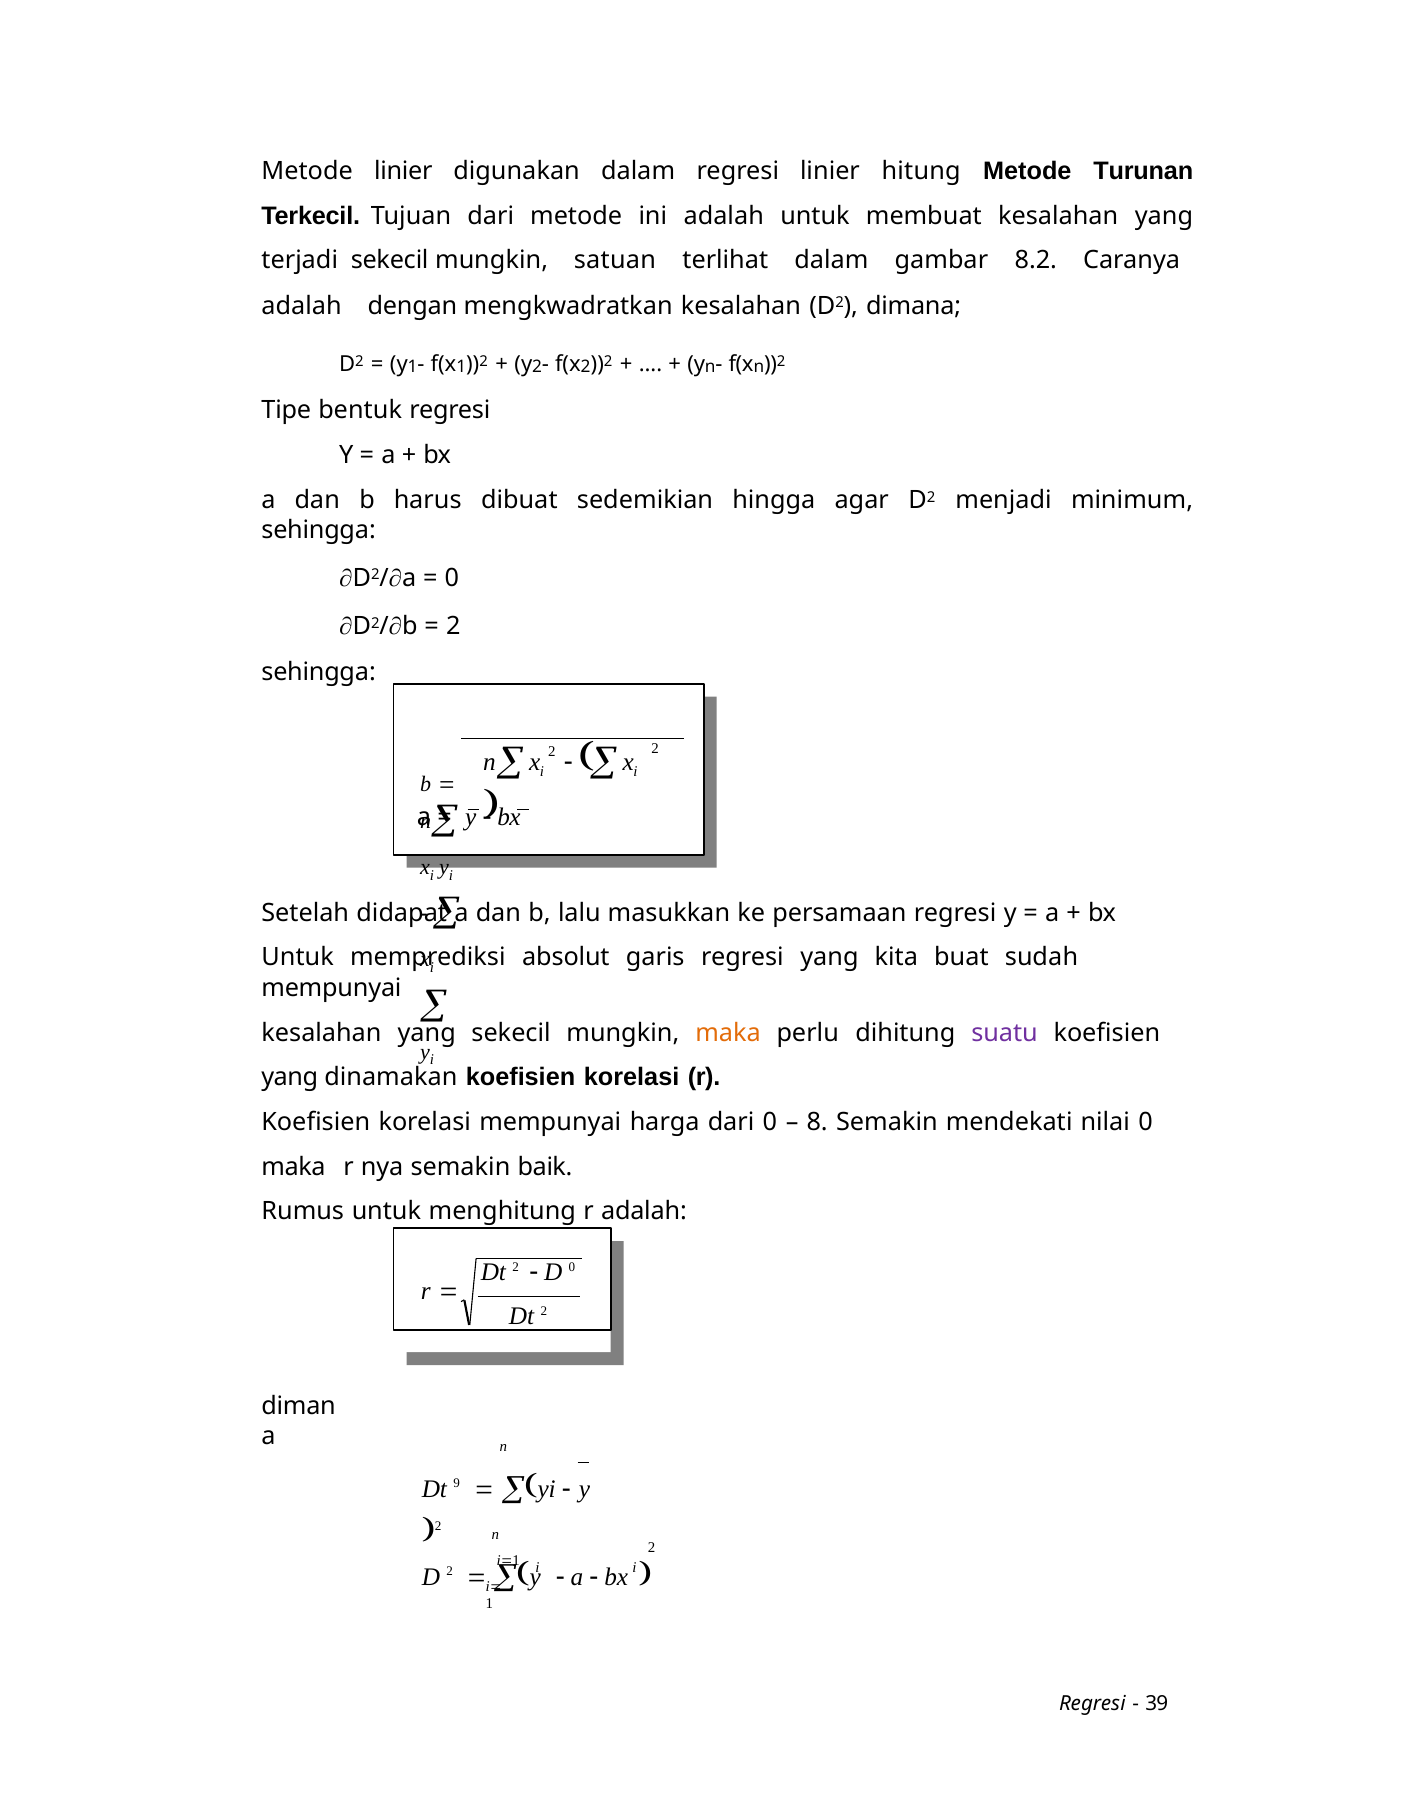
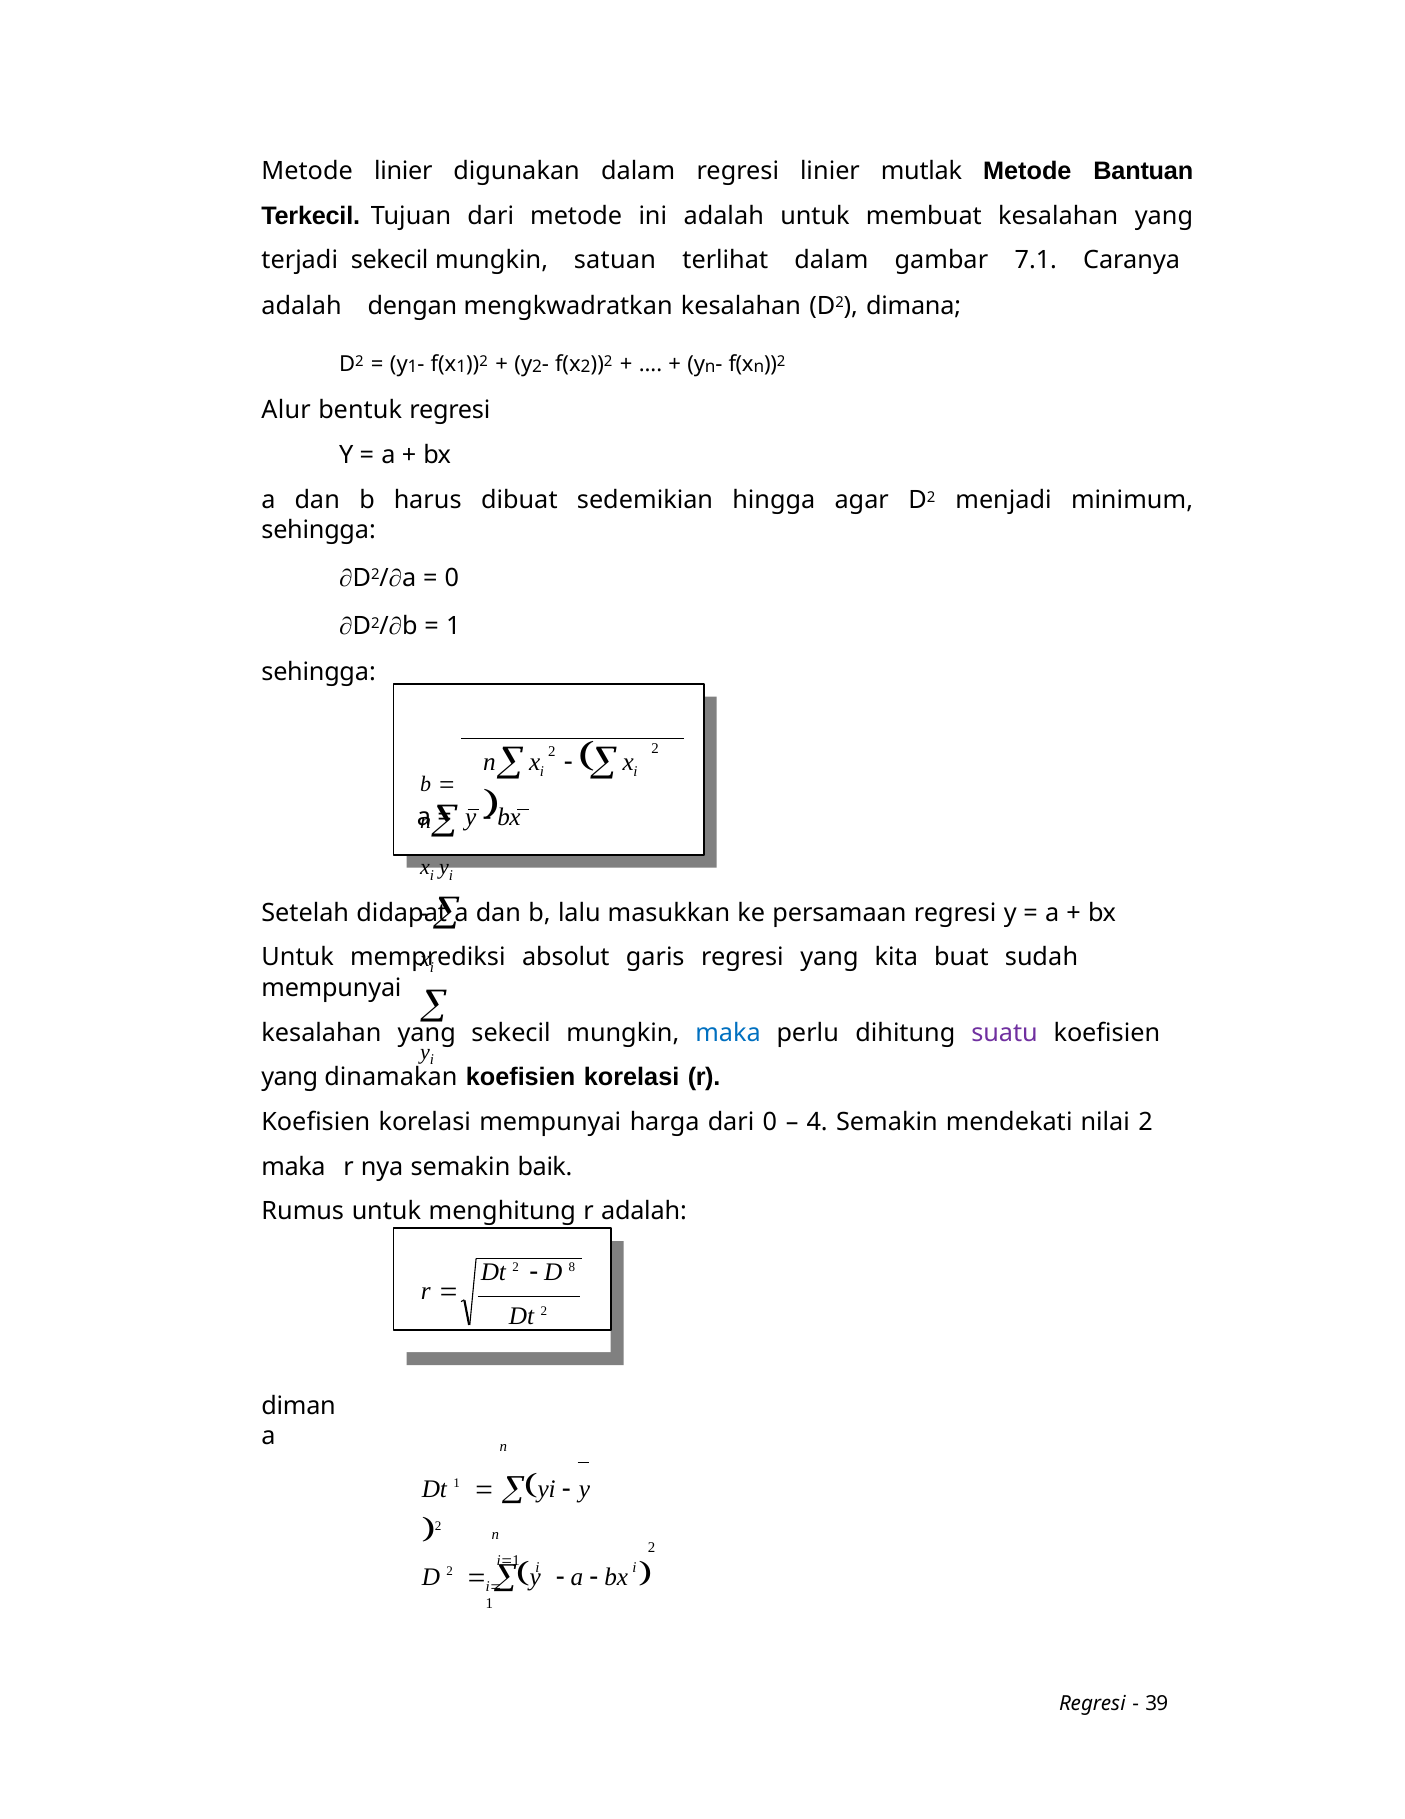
hitung: hitung -> mutlak
Turunan: Turunan -> Bantuan
8.2: 8.2 -> 7.1
Tipe: Tipe -> Alur
2 at (453, 626): 2 -> 1
maka at (728, 1032) colour: orange -> blue
8: 8 -> 4
nilai 0: 0 -> 2
D 0: 0 -> 8
Dt 9: 9 -> 1
